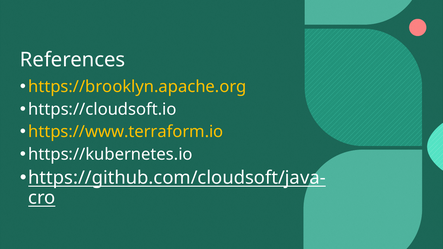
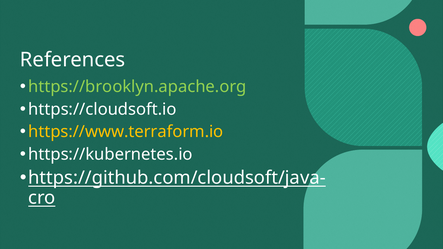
https://brooklyn.apache.org colour: yellow -> light green
